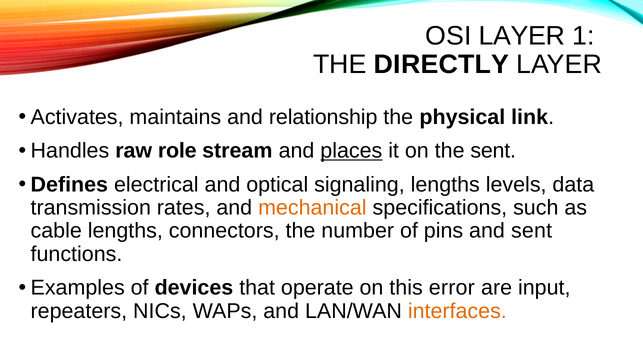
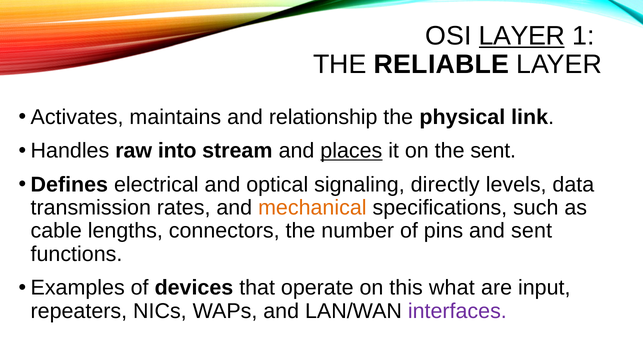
LAYER at (522, 36) underline: none -> present
DIRECTLY: DIRECTLY -> RELIABLE
role: role -> into
signaling lengths: lengths -> directly
error: error -> what
interfaces colour: orange -> purple
